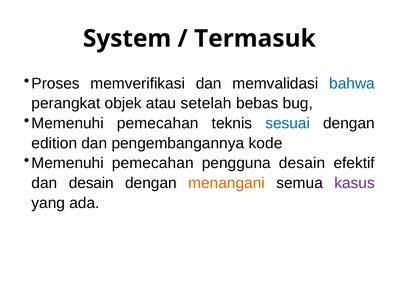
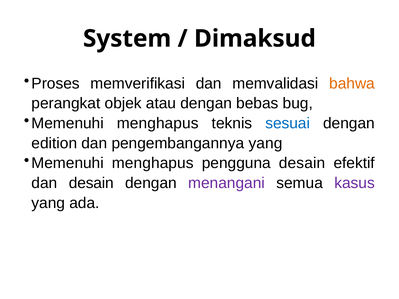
Termasuk: Termasuk -> Dimaksud
bahwa colour: blue -> orange
atau setelah: setelah -> dengan
pemecahan at (158, 123): pemecahan -> menghapus
pengembangannya kode: kode -> yang
pemecahan at (153, 163): pemecahan -> menghapus
menangani colour: orange -> purple
